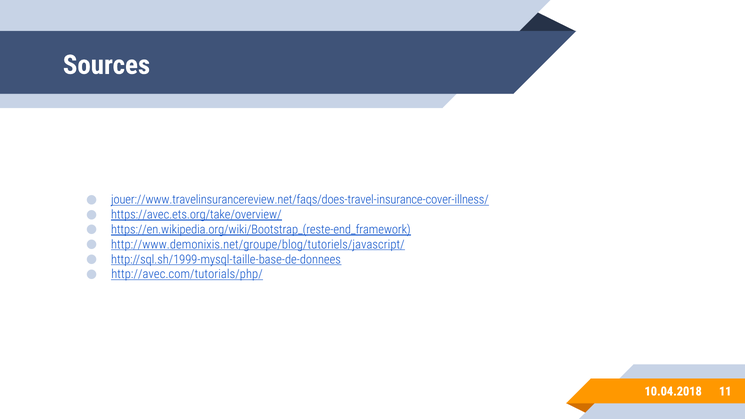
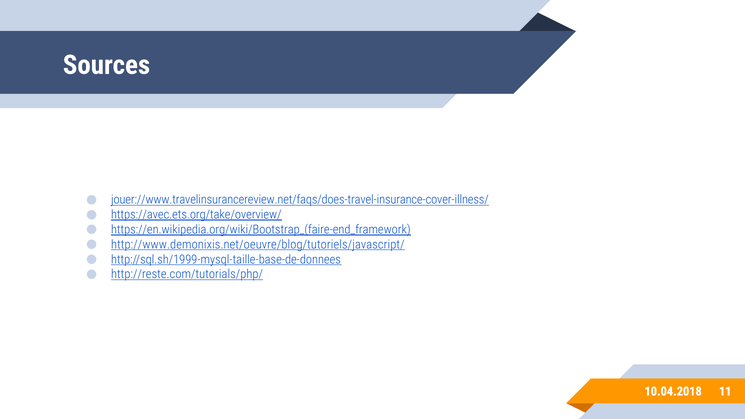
https://en.wikipedia.org/wiki/Bootstrap_(reste-end_framework: https://en.wikipedia.org/wiki/Bootstrap_(reste-end_framework -> https://en.wikipedia.org/wiki/Bootstrap_(faire-end_framework
http://www.demonixis.net/groupe/blog/tutoriels/javascript/: http://www.demonixis.net/groupe/blog/tutoriels/javascript/ -> http://www.demonixis.net/oeuvre/blog/tutoriels/javascript/
http://avec.com/tutorials/php/: http://avec.com/tutorials/php/ -> http://reste.com/tutorials/php/
